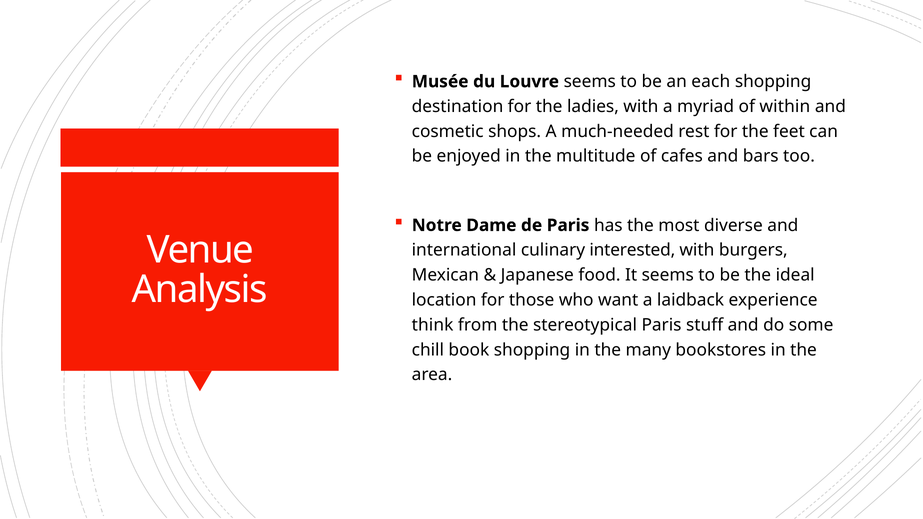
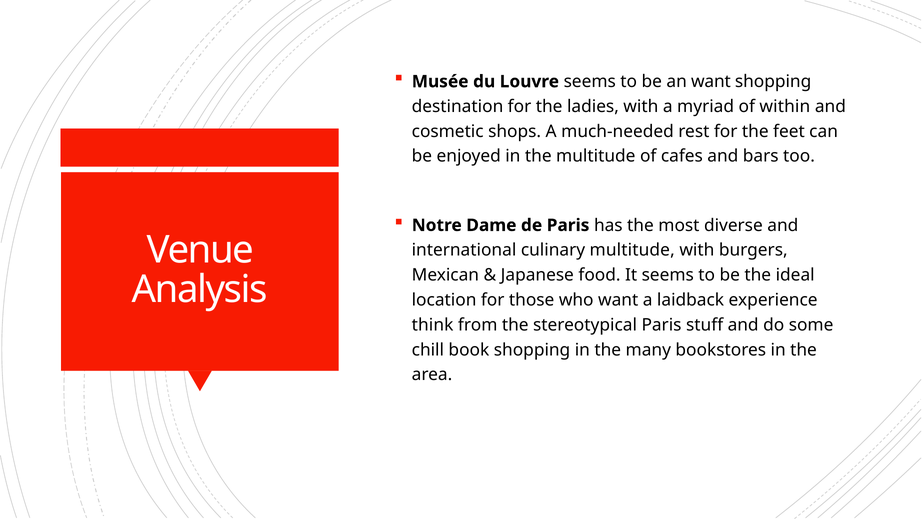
an each: each -> want
culinary interested: interested -> multitude
